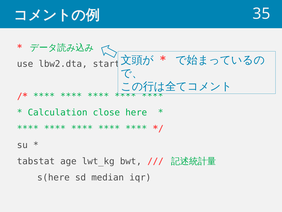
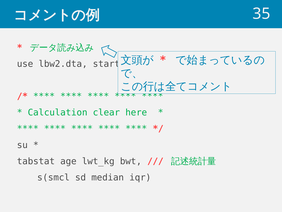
close: close -> clear
s(here: s(here -> s(smcl
